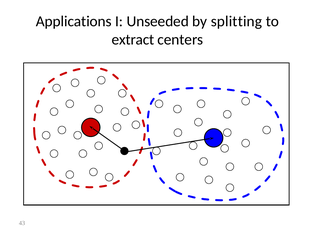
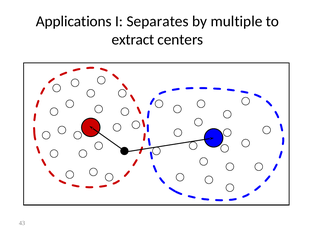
Unseeded: Unseeded -> Separates
splitting: splitting -> multiple
